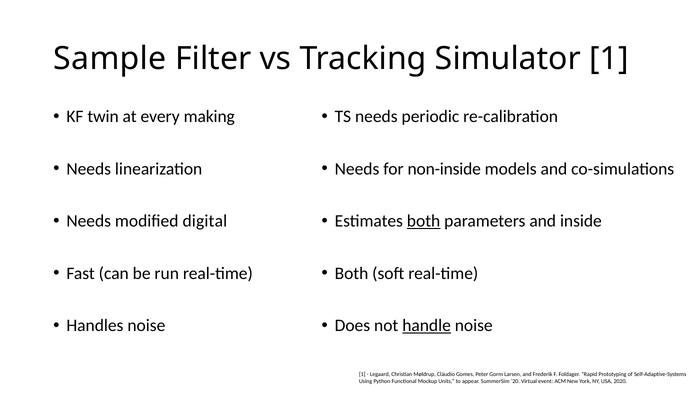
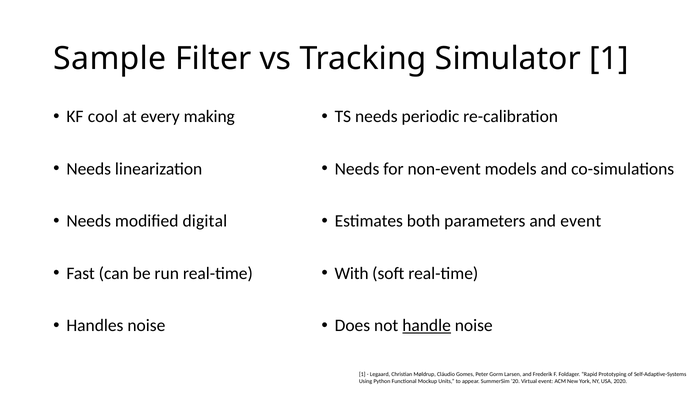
twin: twin -> cool
non-inside: non-inside -> non-event
both at (424, 221) underline: present -> none
and inside: inside -> event
Both at (352, 274): Both -> With
